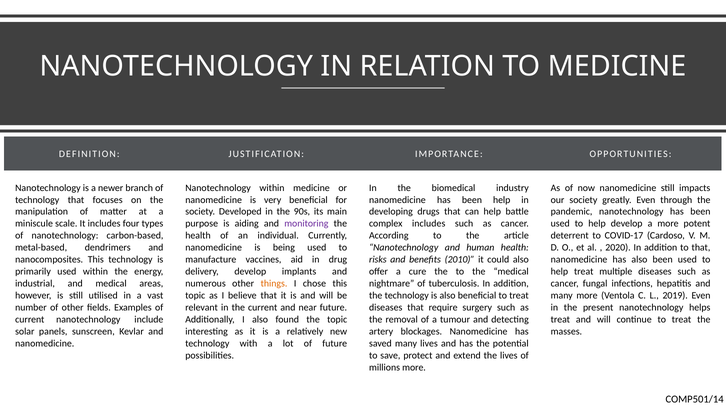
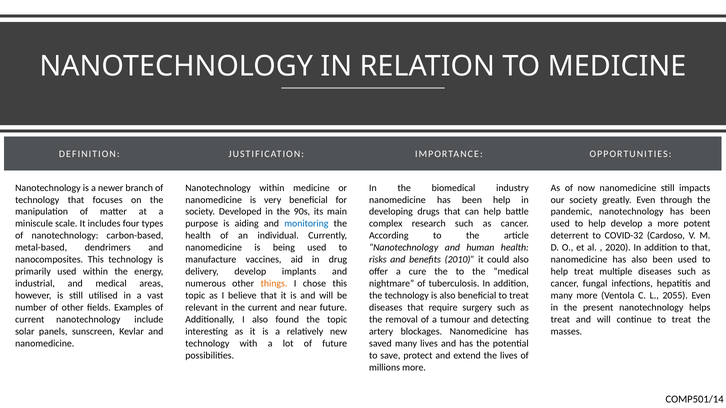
monitoring colour: purple -> blue
complex includes: includes -> research
COVID-17: COVID-17 -> COVID-32
2019: 2019 -> 2055
